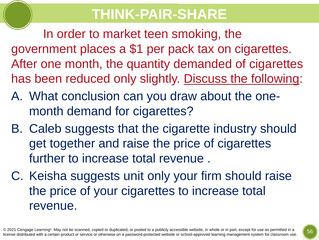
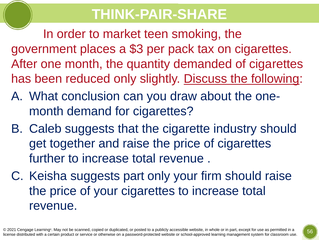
$1: $1 -> $3
suggests unit: unit -> part
